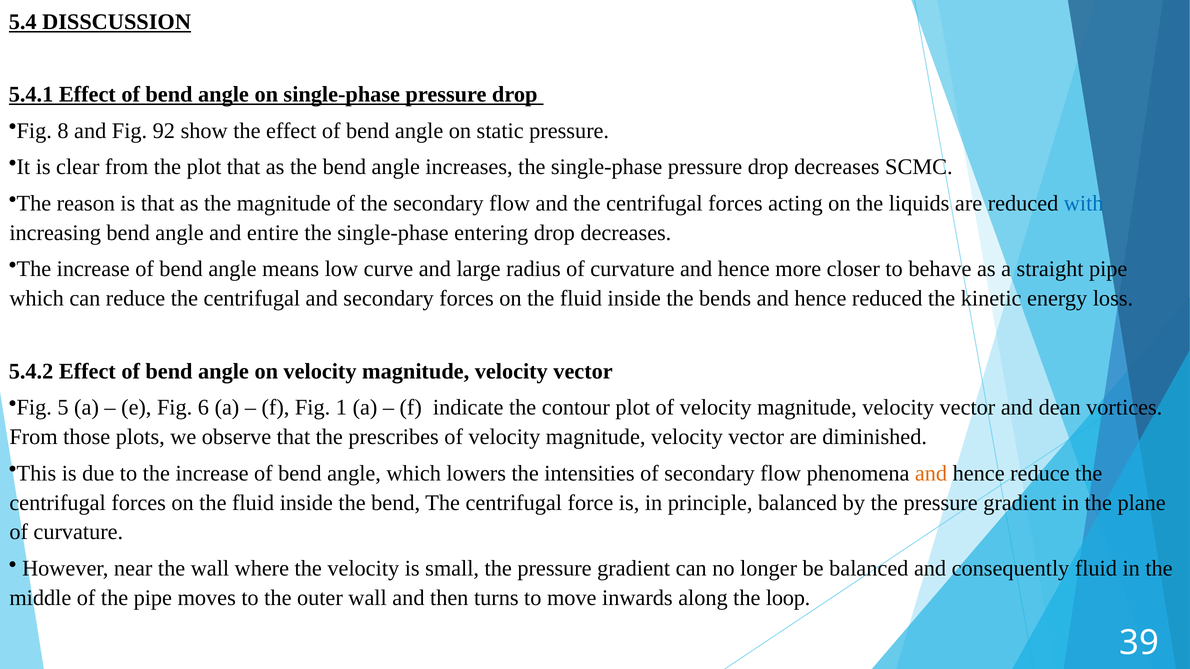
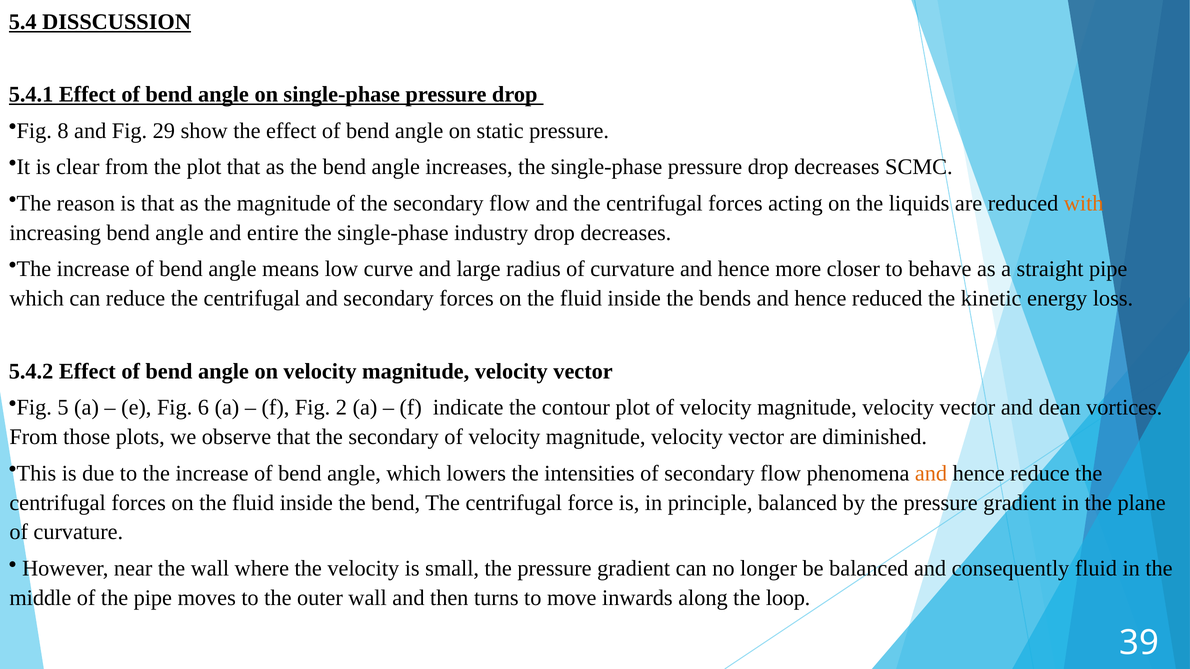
92: 92 -> 29
with colour: blue -> orange
entering: entering -> industry
1: 1 -> 2
that the prescribes: prescribes -> secondary
